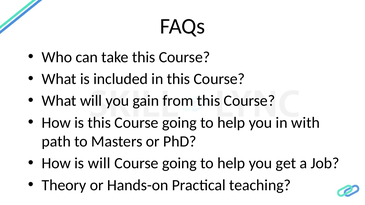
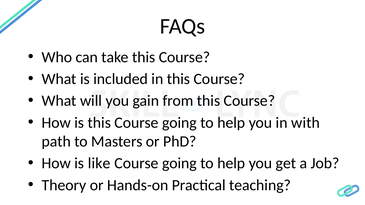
is will: will -> like
